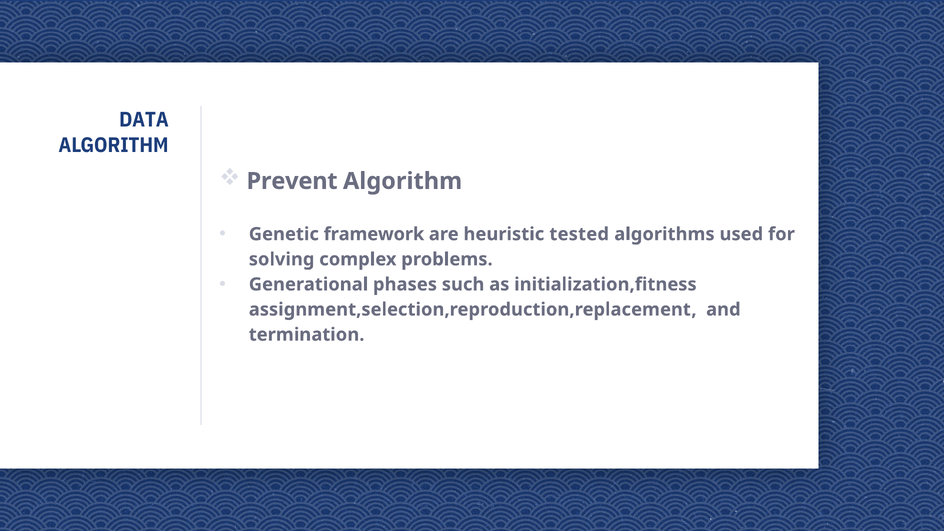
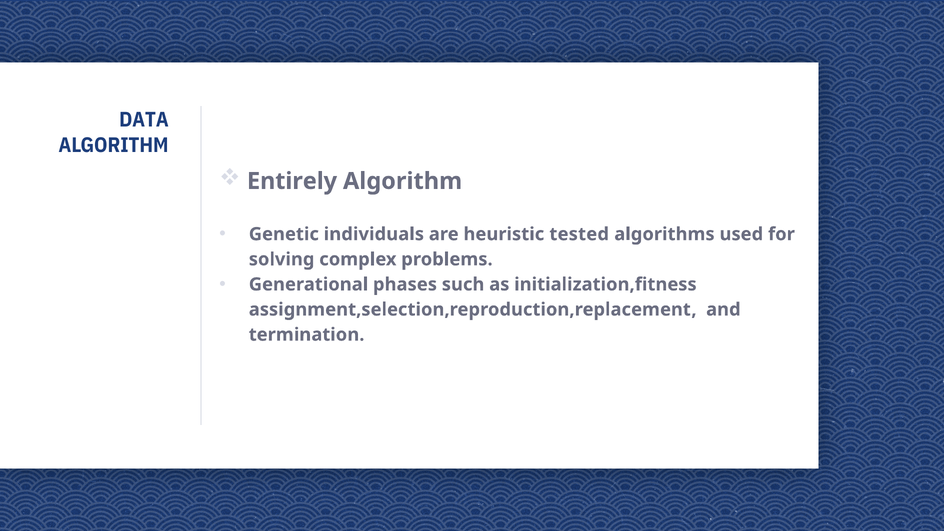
Prevent: Prevent -> Entirely
framework: framework -> individuals
